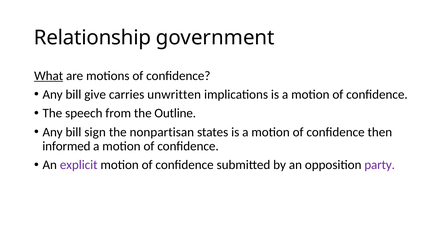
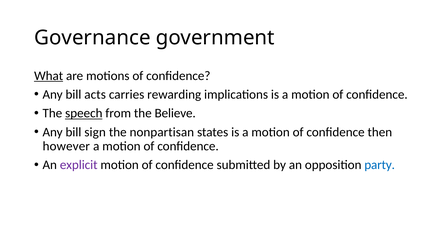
Relationship: Relationship -> Governance
give: give -> acts
unwritten: unwritten -> rewarding
speech underline: none -> present
Outline: Outline -> Believe
informed: informed -> however
party colour: purple -> blue
